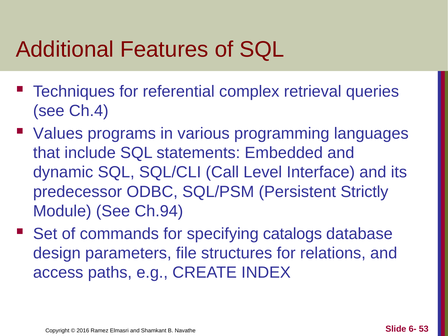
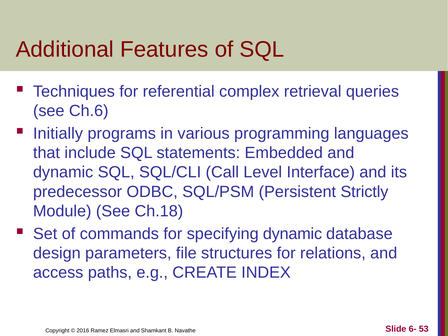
Ch.4: Ch.4 -> Ch.6
Values: Values -> Initially
Ch.94: Ch.94 -> Ch.18
specifying catalogs: catalogs -> dynamic
